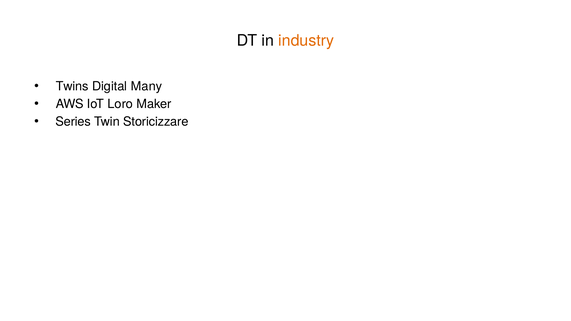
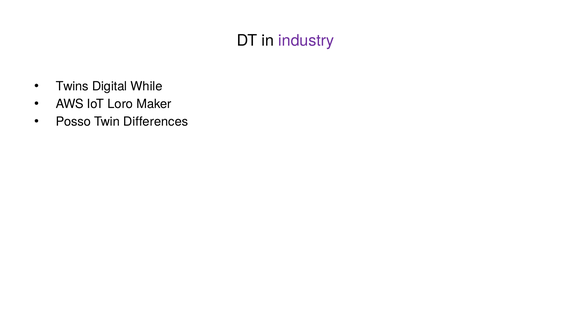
industry colour: orange -> purple
Many: Many -> While
Series: Series -> Posso
Storicizzare: Storicizzare -> Differences
